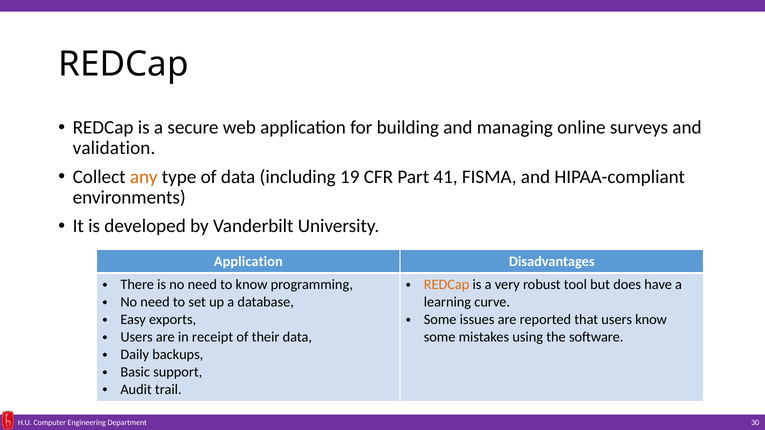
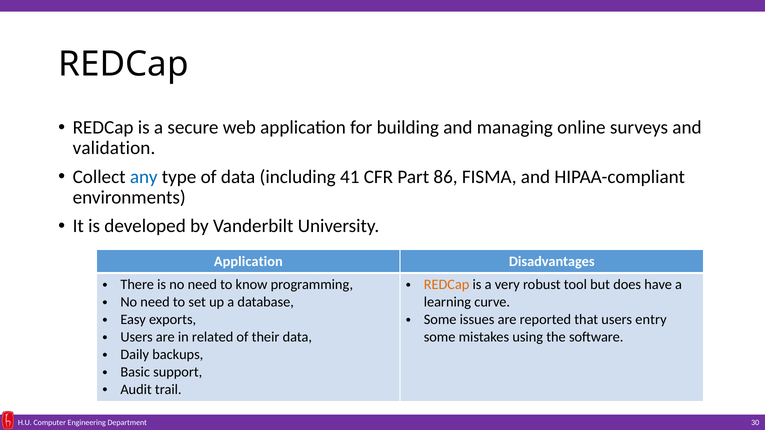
any colour: orange -> blue
19: 19 -> 41
41: 41 -> 86
users know: know -> entry
receipt: receipt -> related
